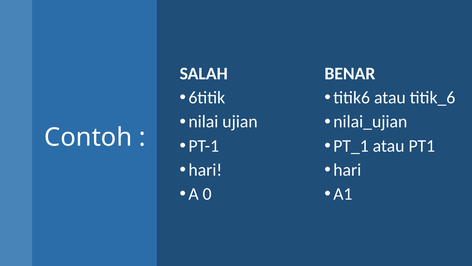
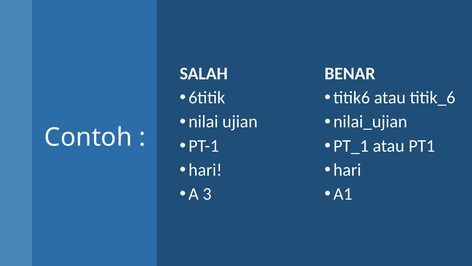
0: 0 -> 3
